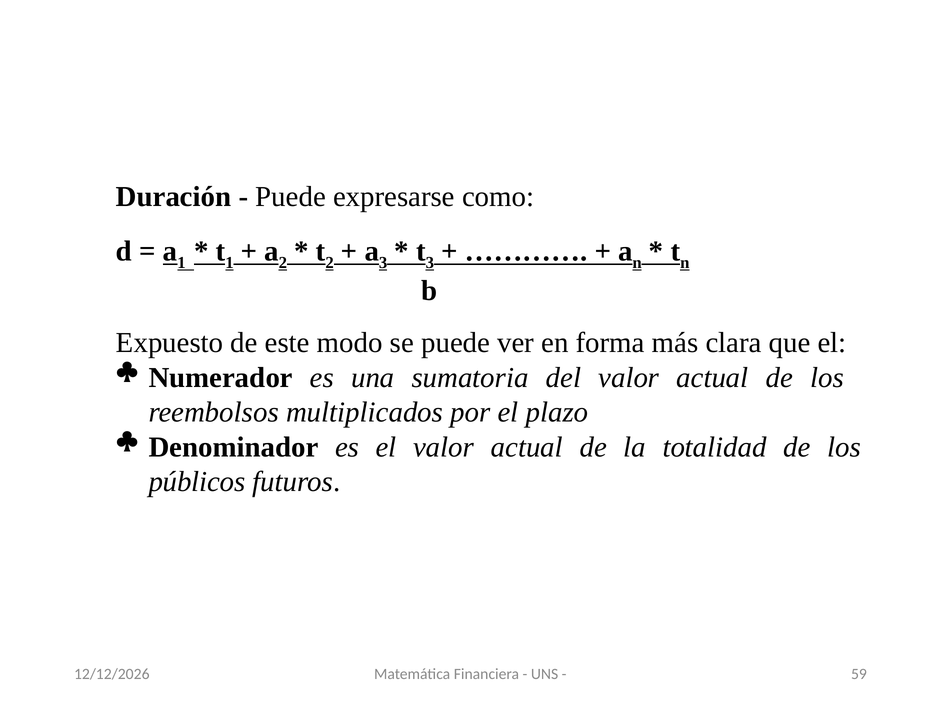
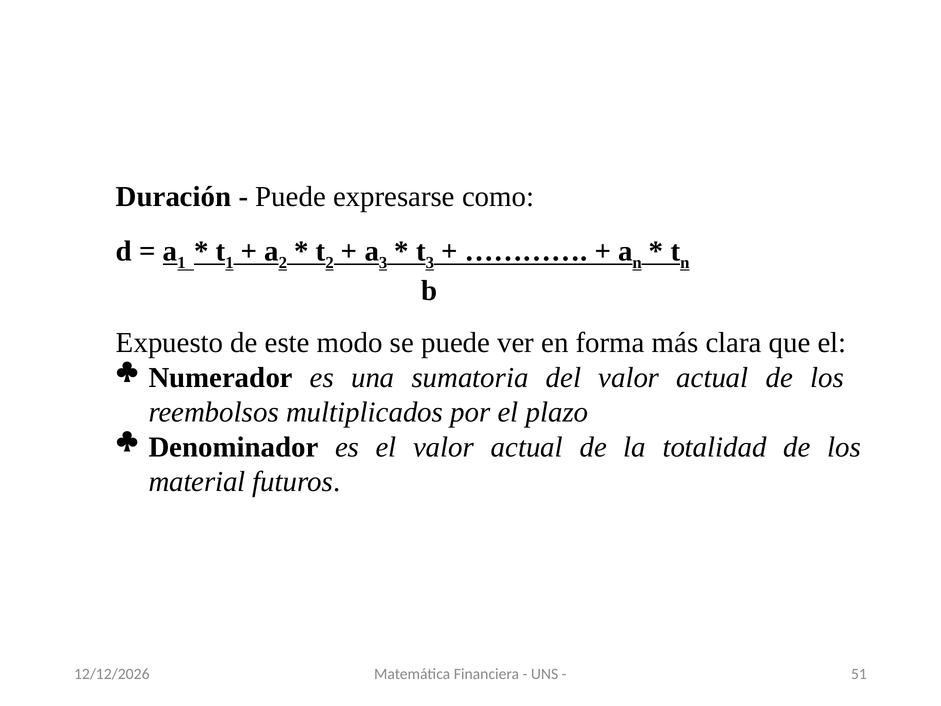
públicos: públicos -> material
59: 59 -> 51
